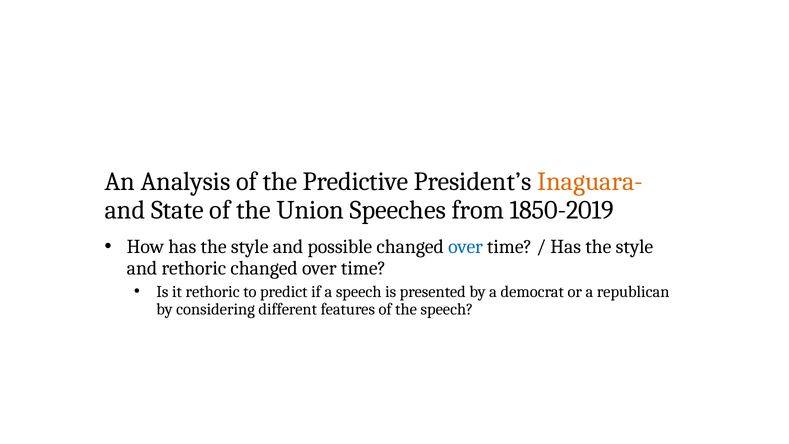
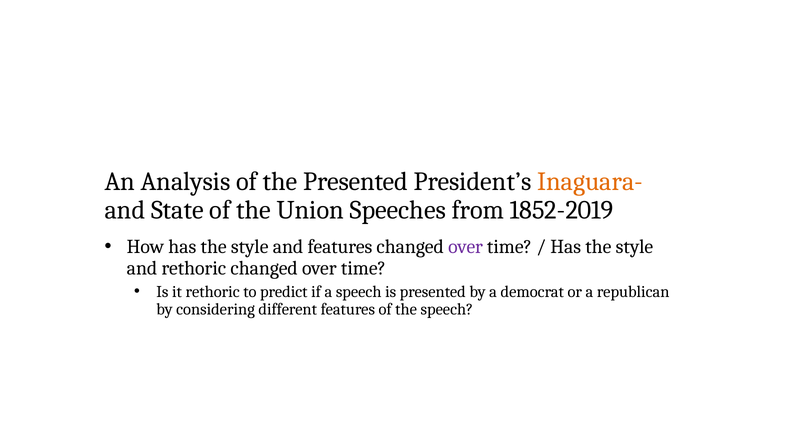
the Predictive: Predictive -> Presented
1850-2019: 1850-2019 -> 1852-2019
and possible: possible -> features
over at (465, 247) colour: blue -> purple
